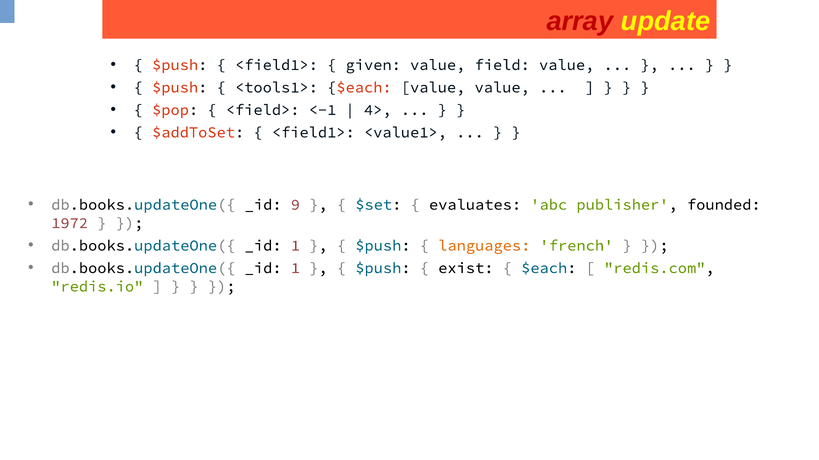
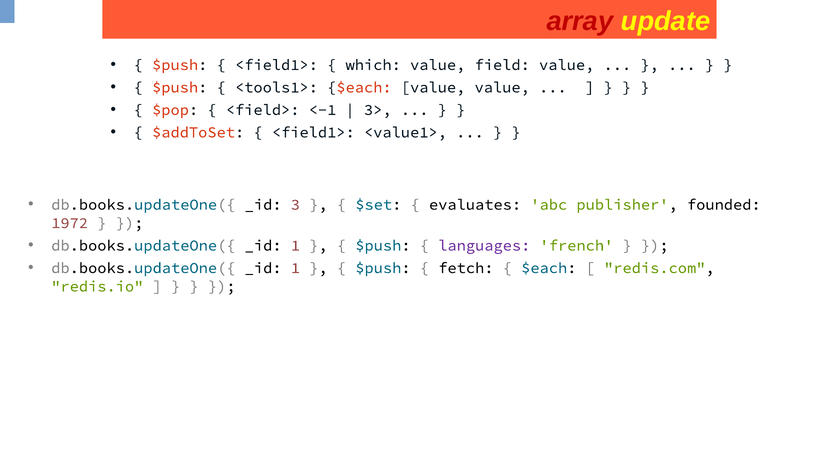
given: given -> which
4>: 4> -> 3>
9: 9 -> 3
languages colour: orange -> purple
exist: exist -> fetch
